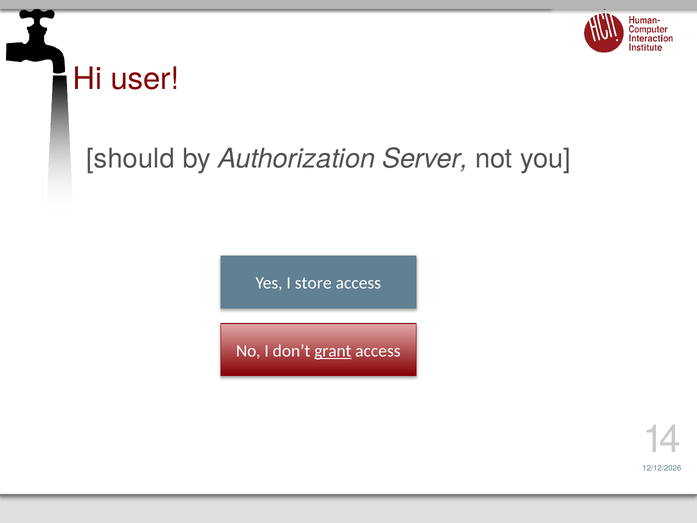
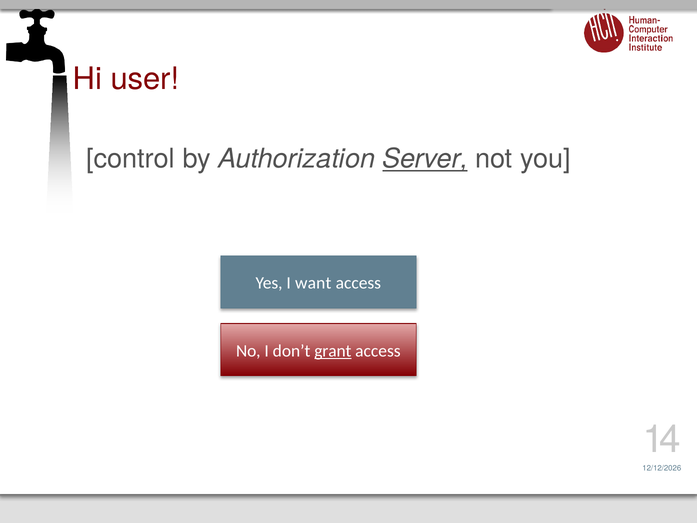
should: should -> control
Server underline: none -> present
store: store -> want
